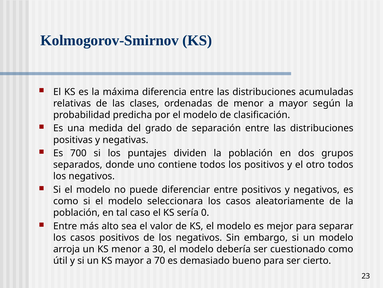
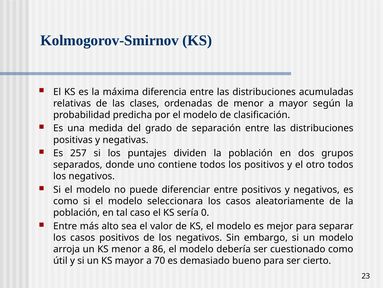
700: 700 -> 257
30: 30 -> 86
